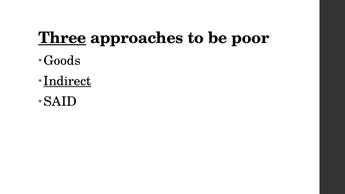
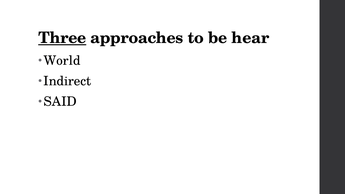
poor: poor -> hear
Goods: Goods -> World
Indirect underline: present -> none
